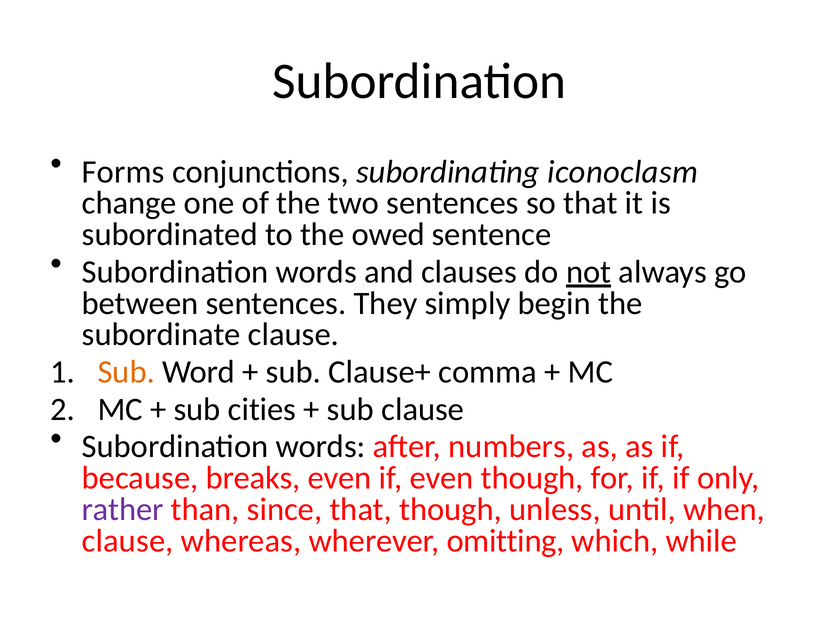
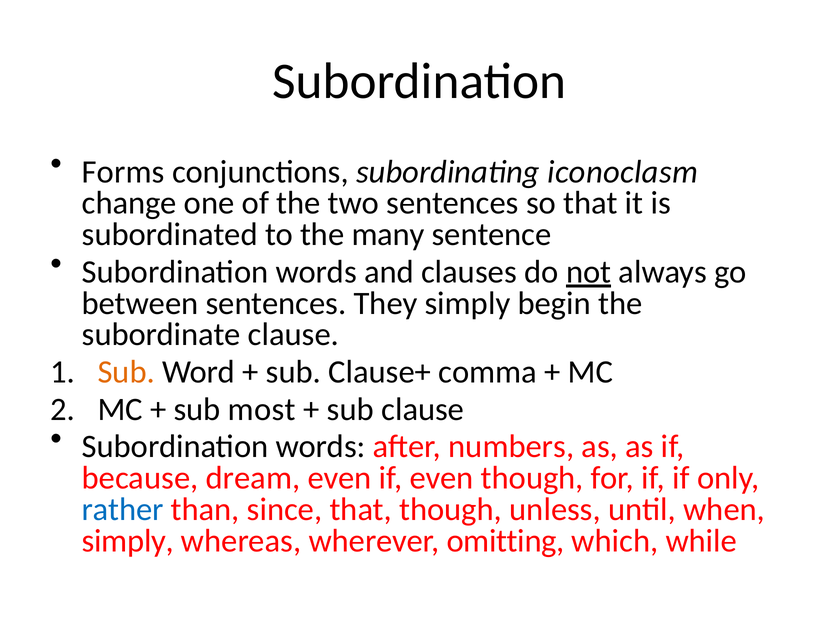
owed: owed -> many
cities: cities -> most
breaks: breaks -> dream
rather colour: purple -> blue
clause at (128, 540): clause -> simply
